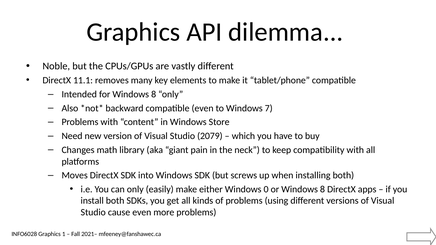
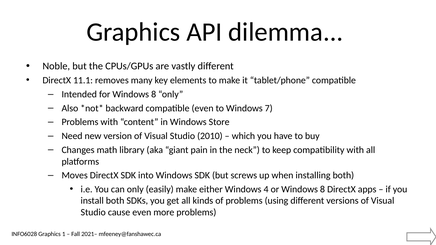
2079: 2079 -> 2010
0: 0 -> 4
